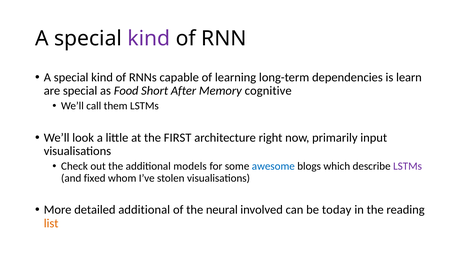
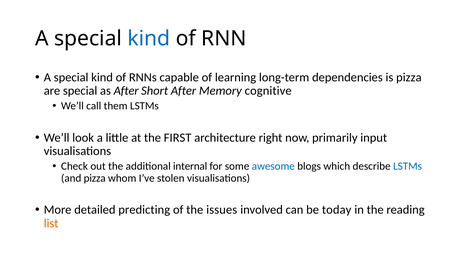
kind at (149, 39) colour: purple -> blue
is learn: learn -> pizza
as Food: Food -> After
models: models -> internal
LSTMs at (407, 166) colour: purple -> blue
and fixed: fixed -> pizza
detailed additional: additional -> predicting
neural: neural -> issues
